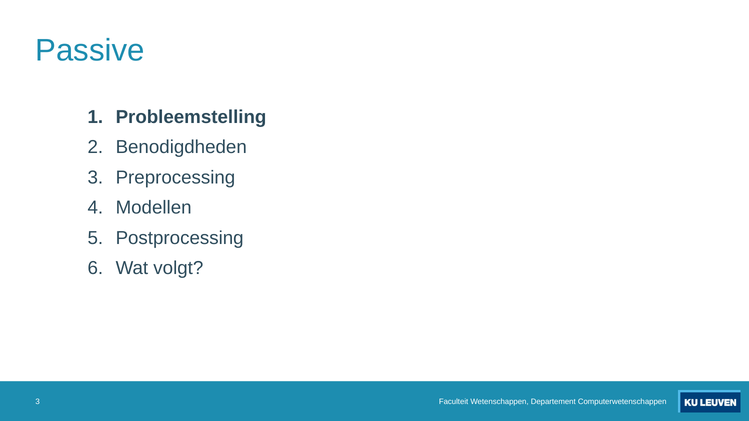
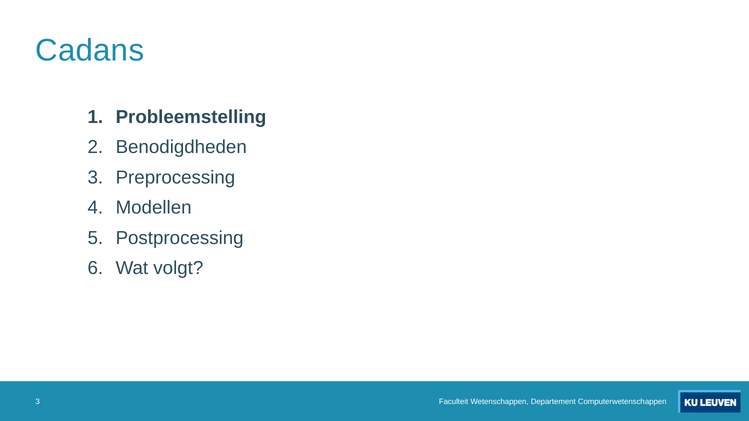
Passive: Passive -> Cadans
